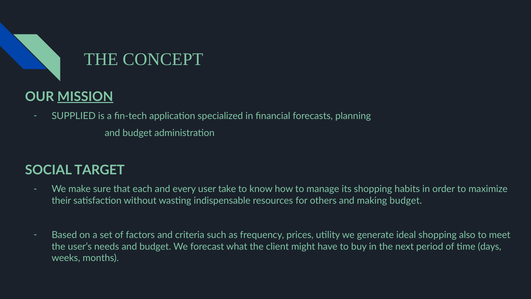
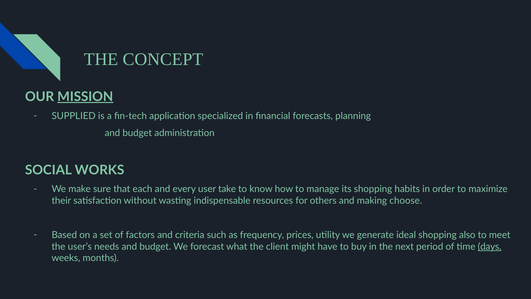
TARGET: TARGET -> WORKS
making budget: budget -> choose
days underline: none -> present
